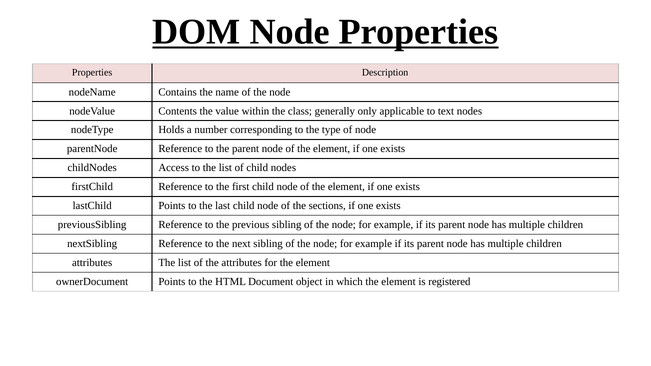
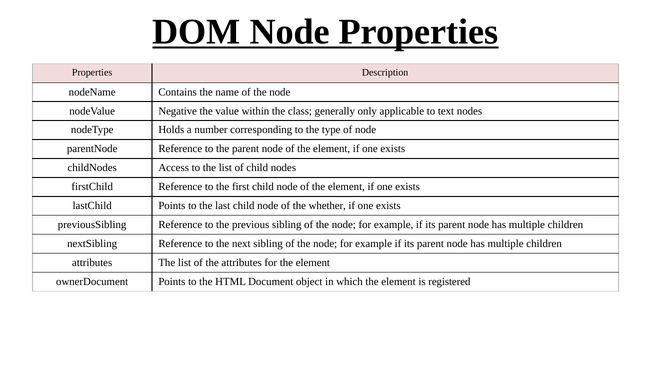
Contents: Contents -> Negative
sections: sections -> whether
